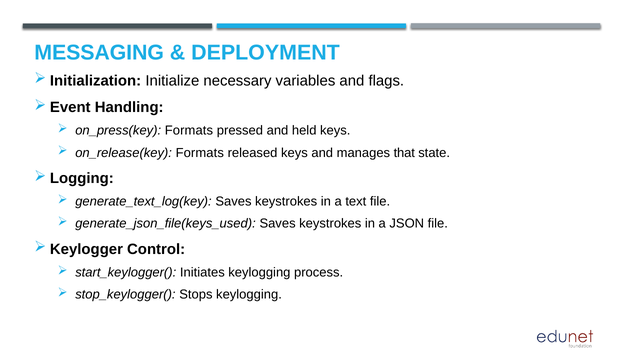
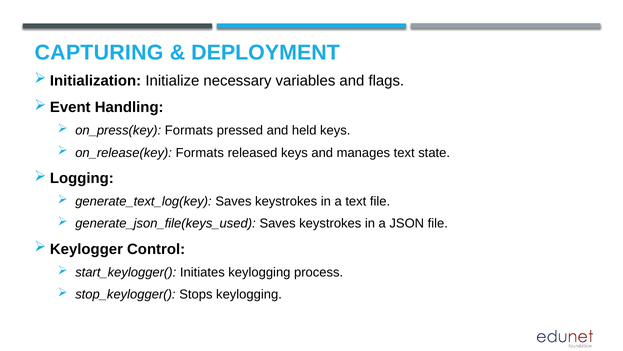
MESSAGING: MESSAGING -> CAPTURING
manages that: that -> text
